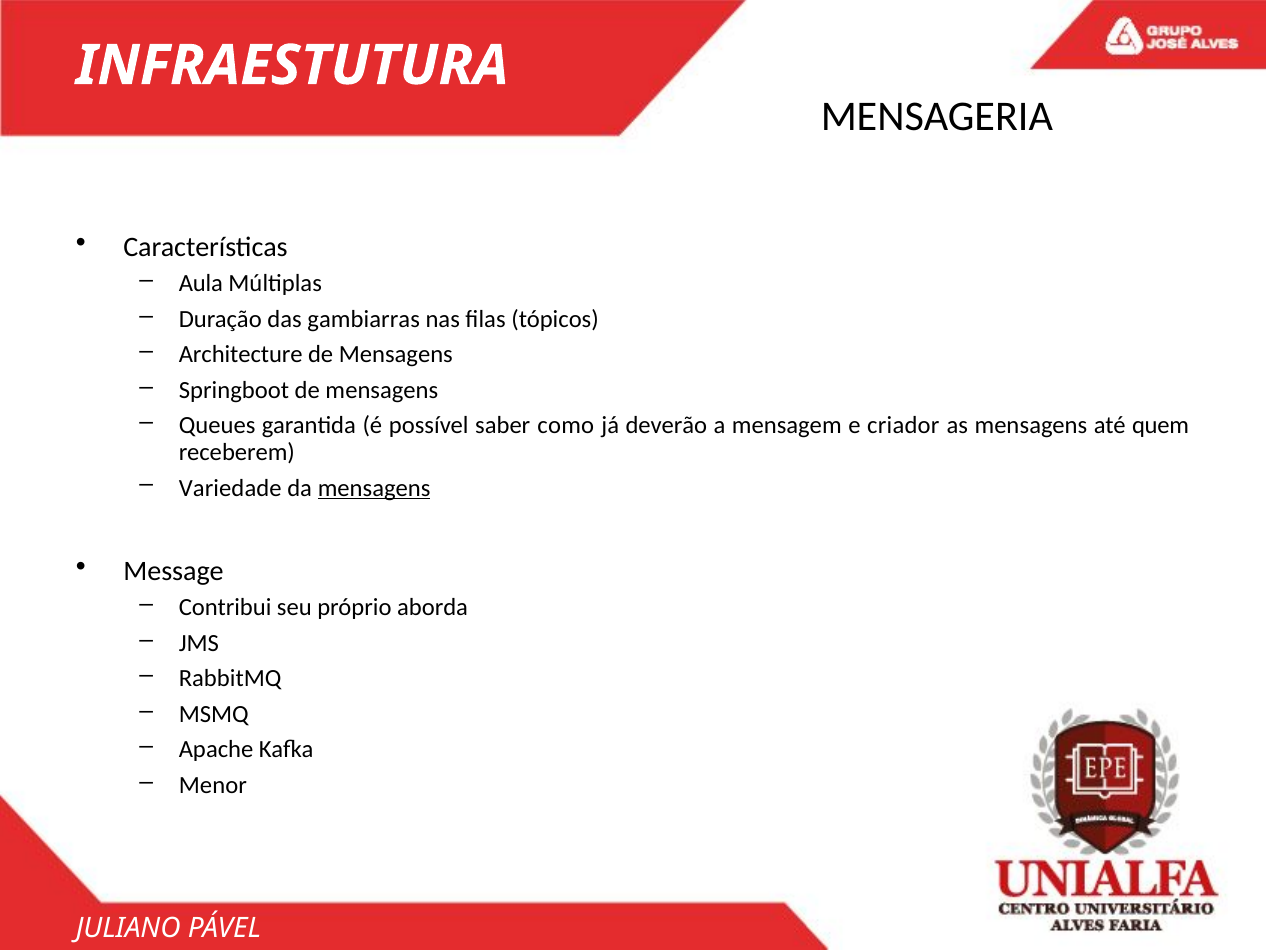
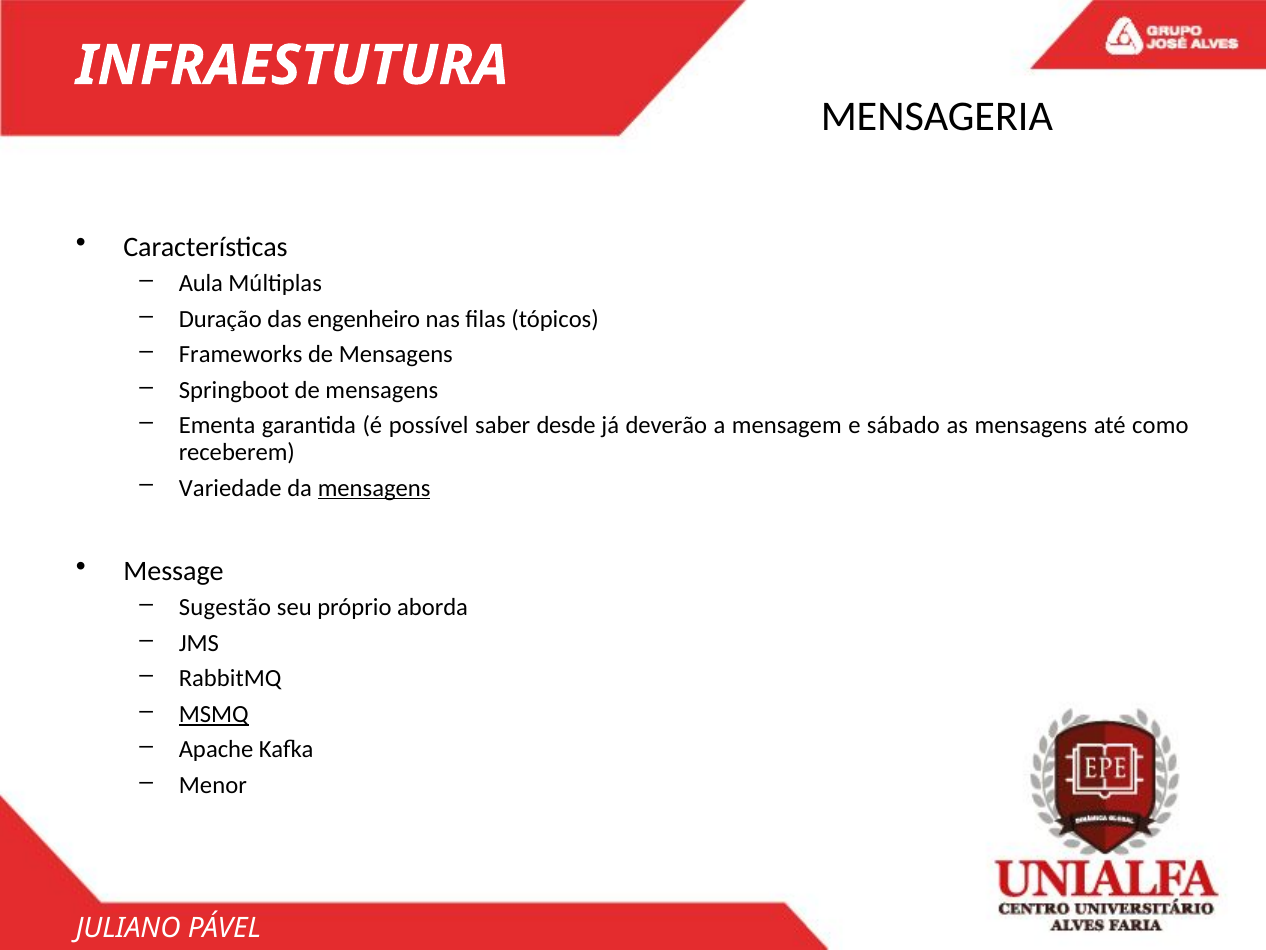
gambiarras: gambiarras -> engenheiro
Architecture: Architecture -> Frameworks
Queues: Queues -> Ementa
como: como -> desde
criador: criador -> sábado
quem: quem -> como
Contribui: Contribui -> Sugestão
MSMQ underline: none -> present
